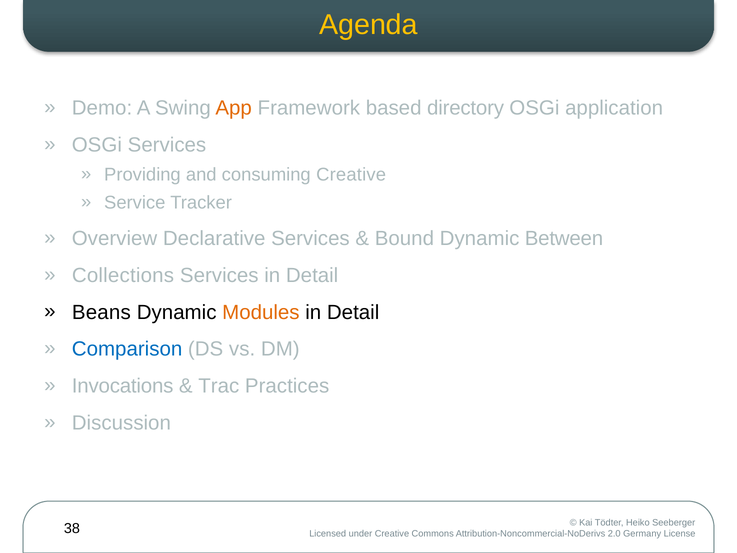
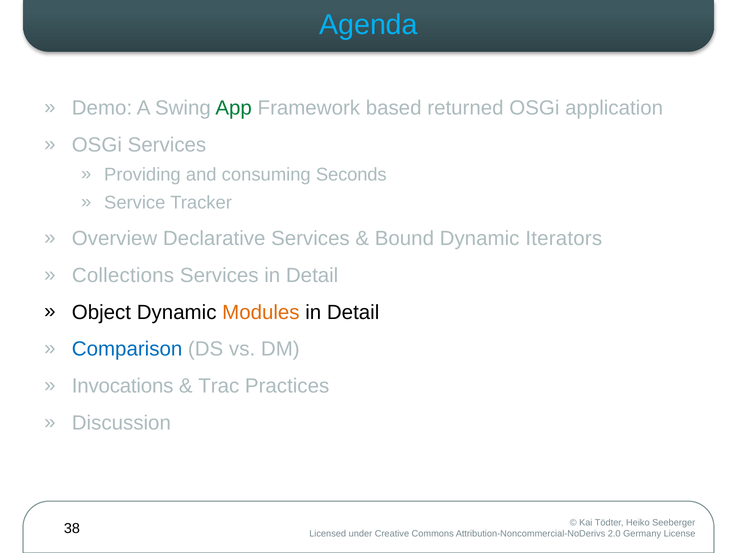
Agenda colour: yellow -> light blue
App colour: orange -> green
directory: directory -> returned
consuming Creative: Creative -> Seconds
Between: Between -> Iterators
Beans: Beans -> Object
